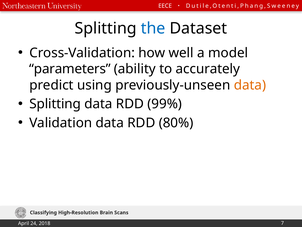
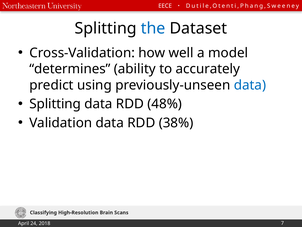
parameters: parameters -> determines
data at (250, 85) colour: orange -> blue
99%: 99% -> 48%
80%: 80% -> 38%
